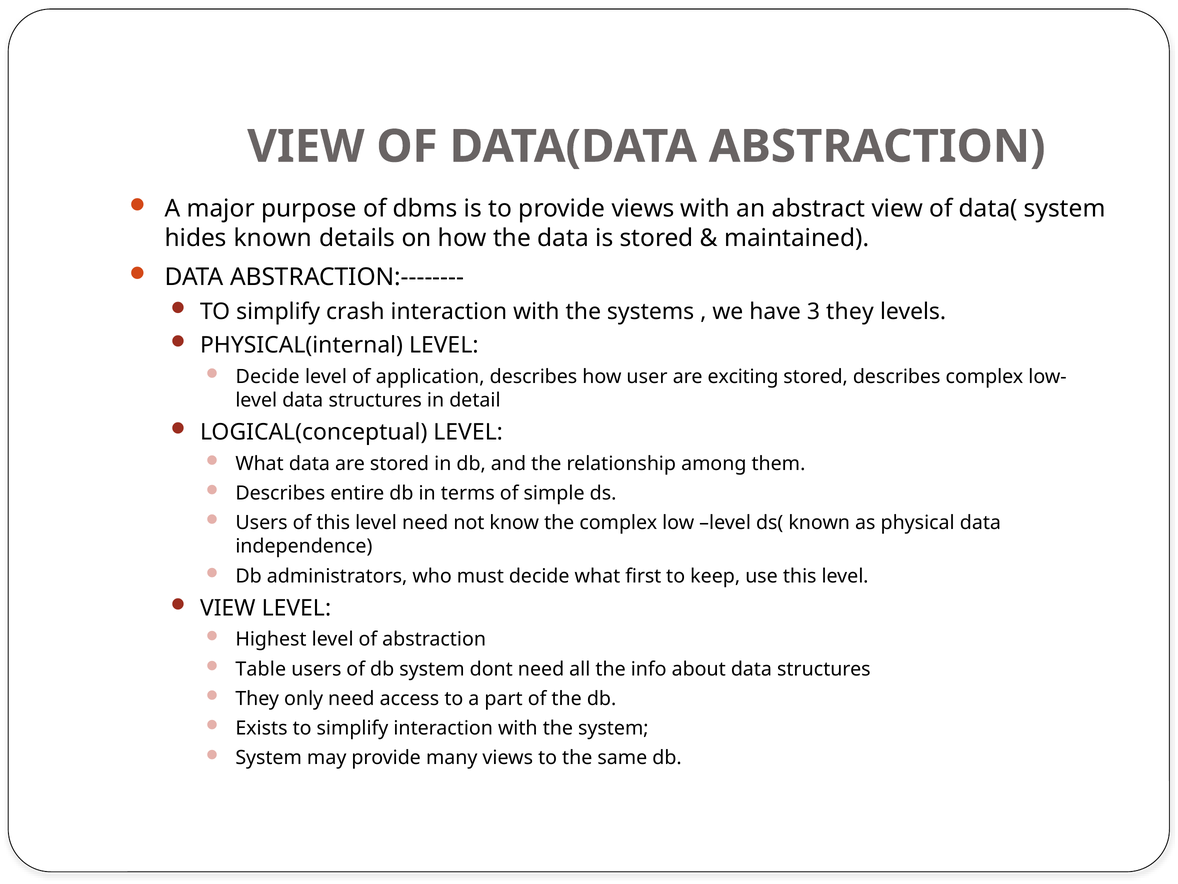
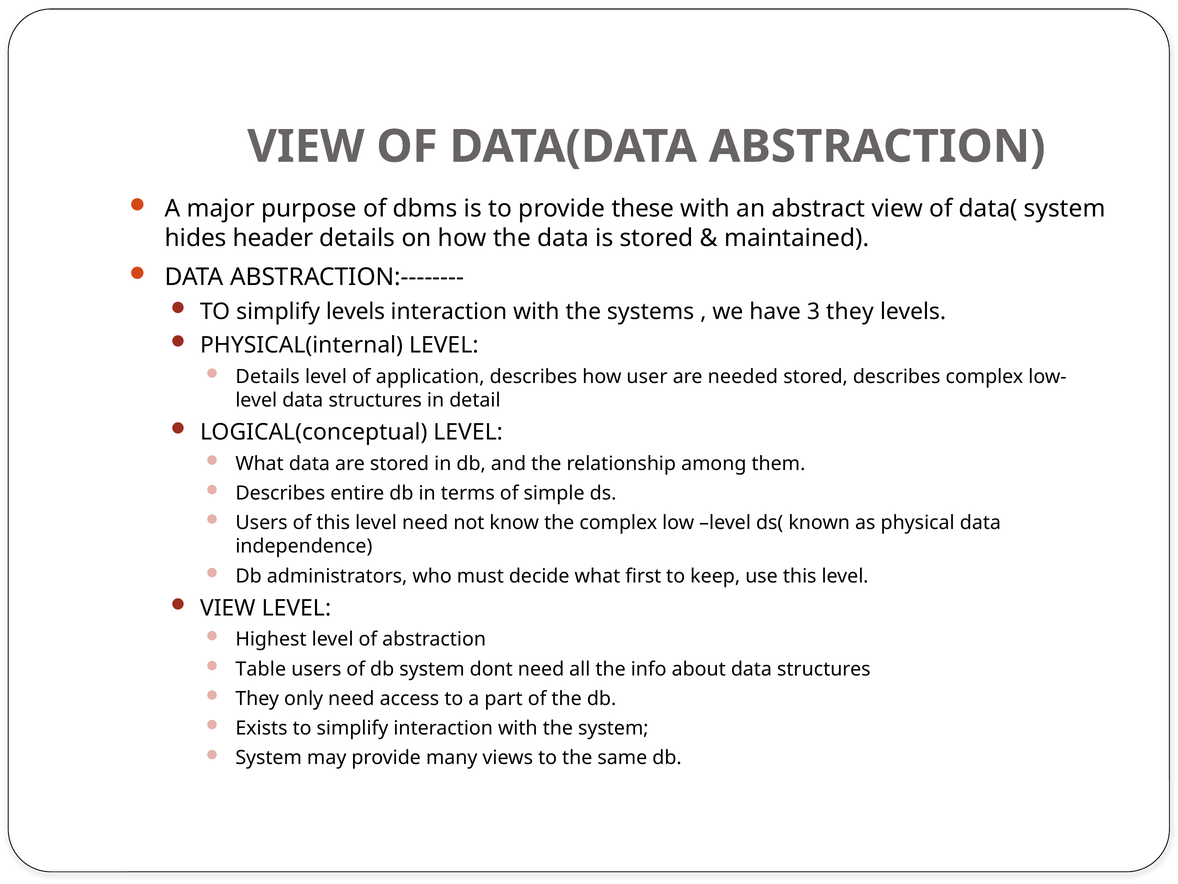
provide views: views -> these
hides known: known -> header
simplify crash: crash -> levels
Decide at (268, 377): Decide -> Details
exciting: exciting -> needed
